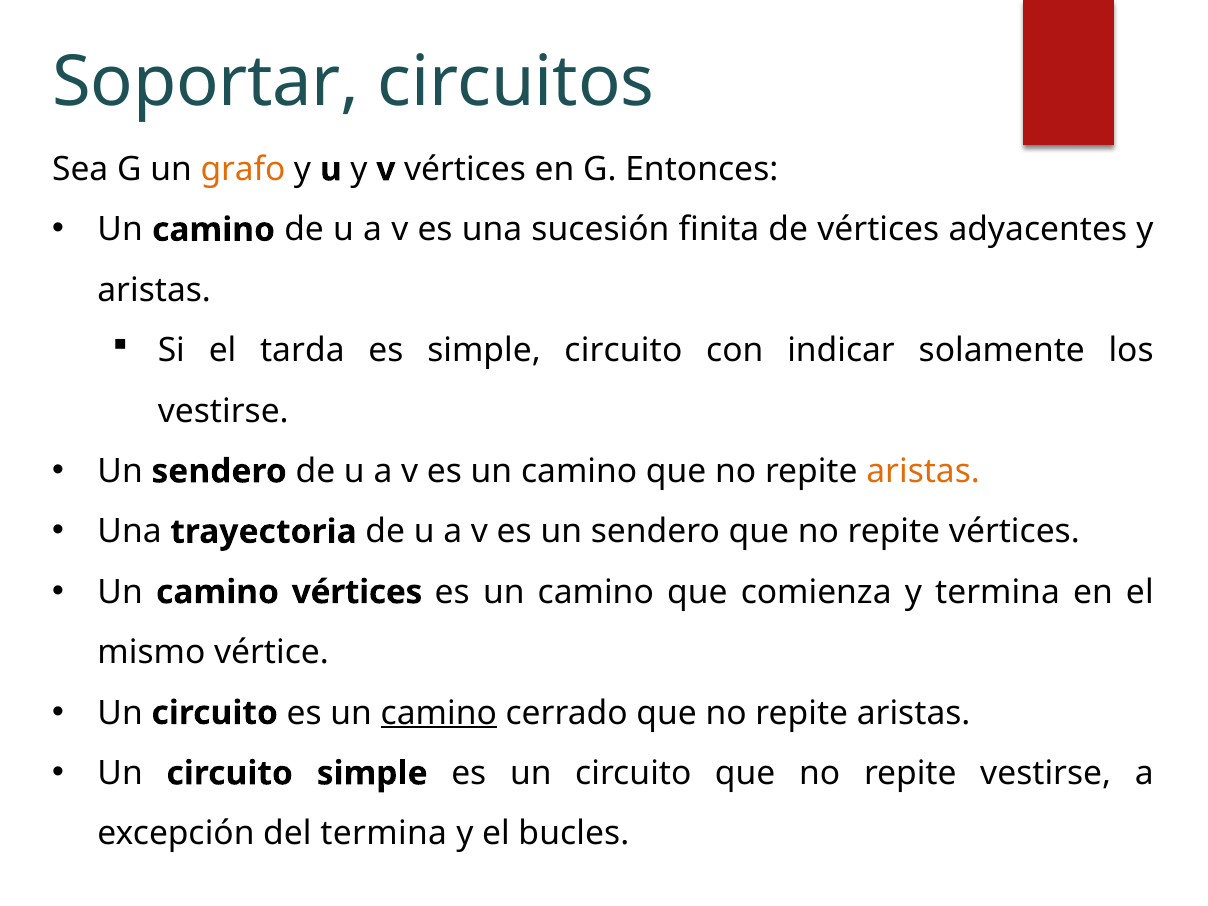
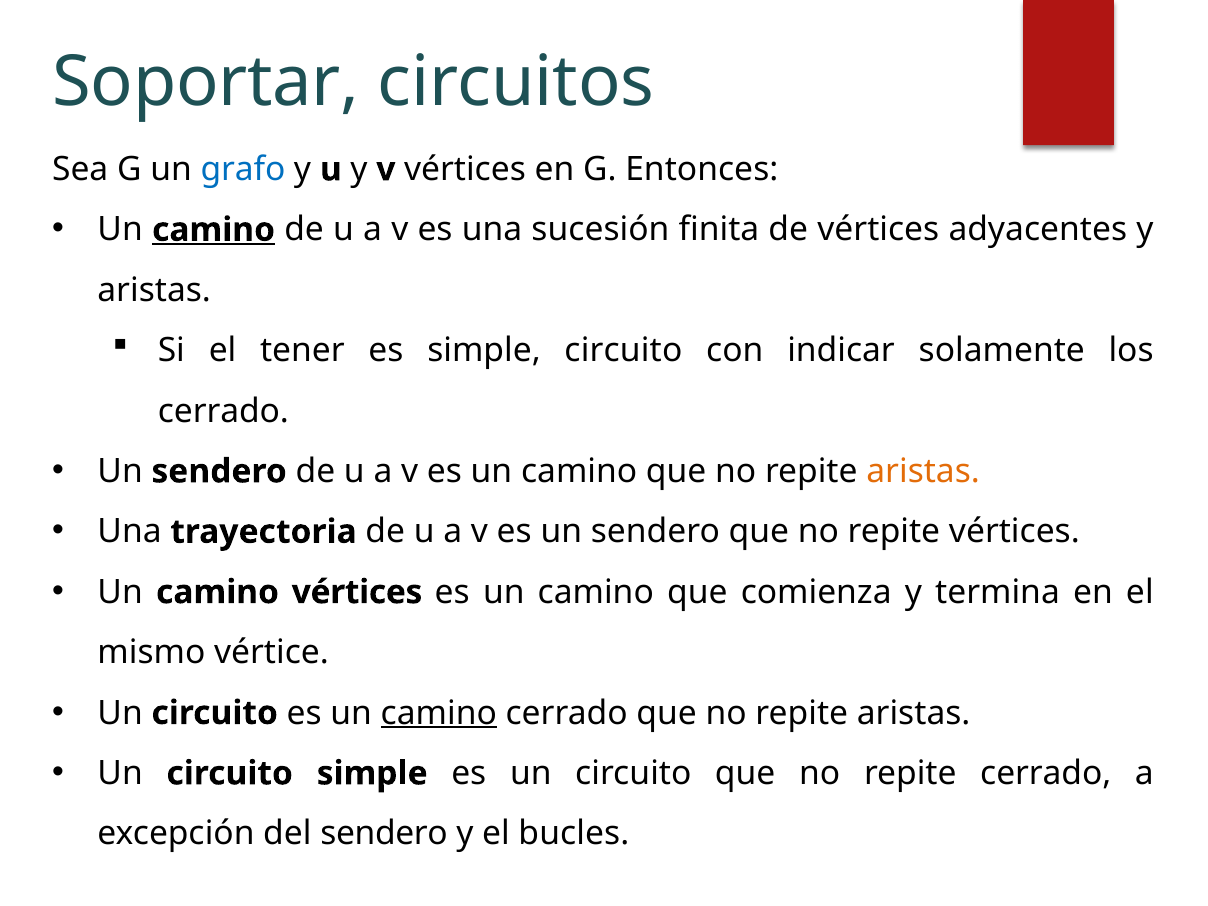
grafo colour: orange -> blue
camino at (214, 230) underline: none -> present
tarda: tarda -> tener
vestirse at (223, 411): vestirse -> cerrado
repite vestirse: vestirse -> cerrado
del termina: termina -> sendero
